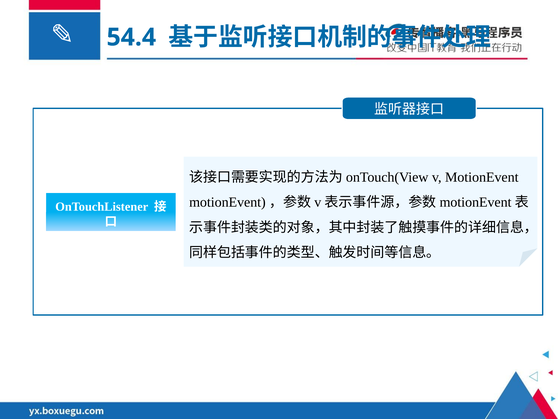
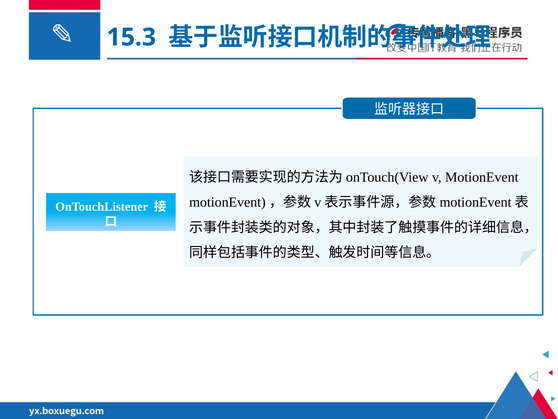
54.4: 54.4 -> 15.3
